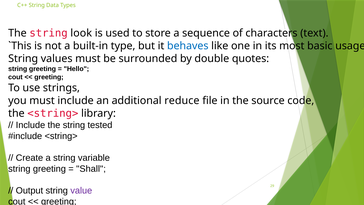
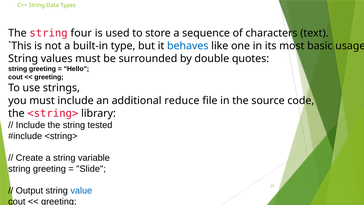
look: look -> four
Shall: Shall -> Slide
value colour: purple -> blue
